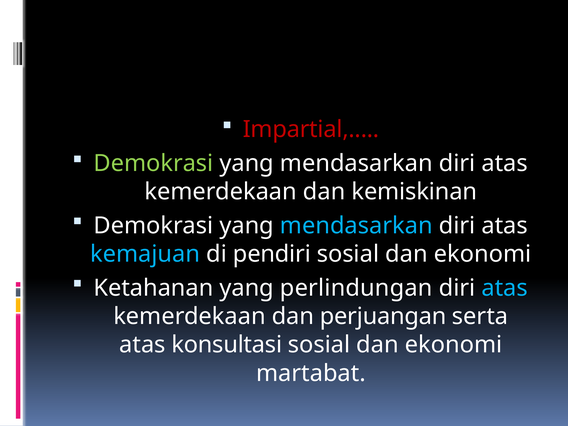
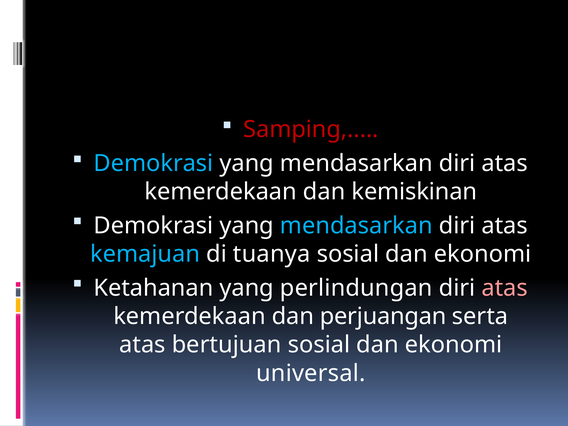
Impartial: Impartial -> Samping
Demokrasi at (153, 163) colour: light green -> light blue
pendiri: pendiri -> tuanya
atas at (505, 288) colour: light blue -> pink
konsultasi: konsultasi -> bertujuan
martabat: martabat -> universal
